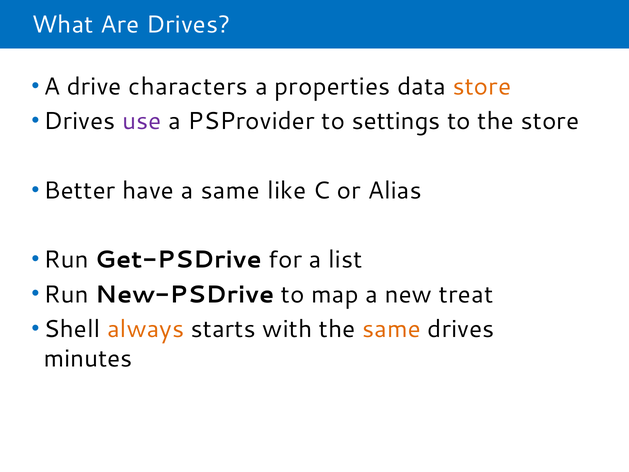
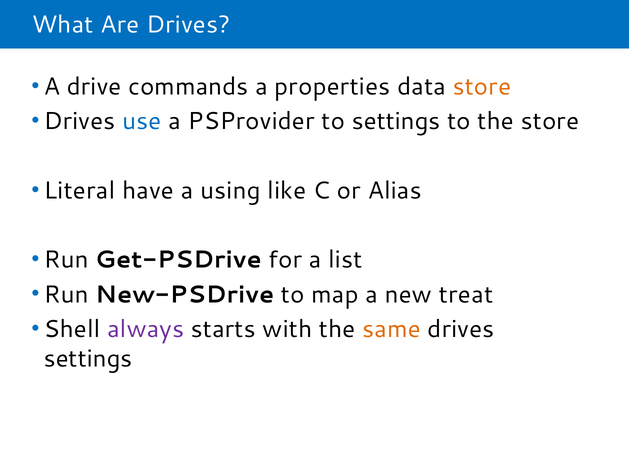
characters: characters -> commands
use colour: purple -> blue
Better: Better -> Literal
a same: same -> using
always colour: orange -> purple
minutes at (88, 358): minutes -> settings
